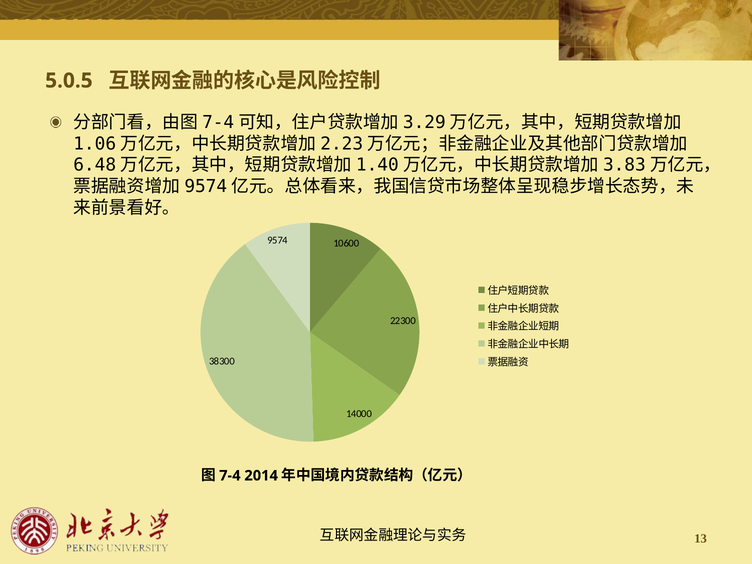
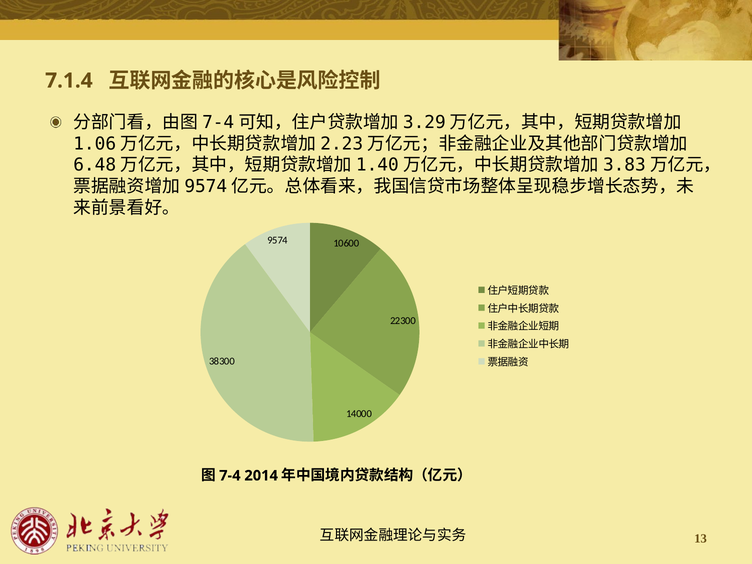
5.0.5: 5.0.5 -> 7.1.4
